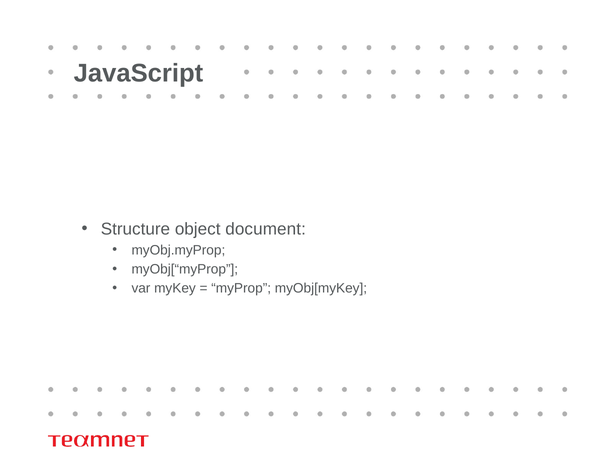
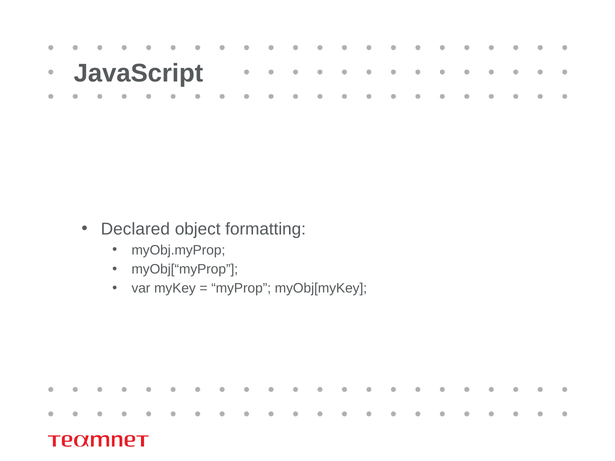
Structure: Structure -> Declared
document: document -> formatting
